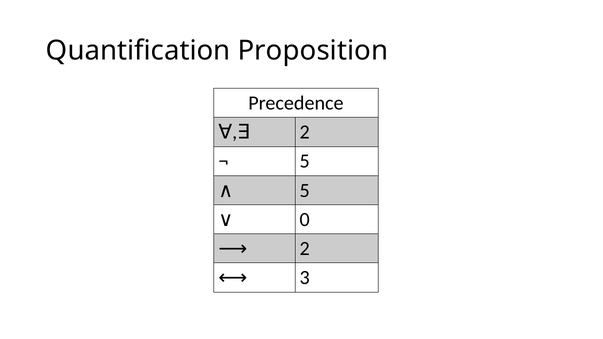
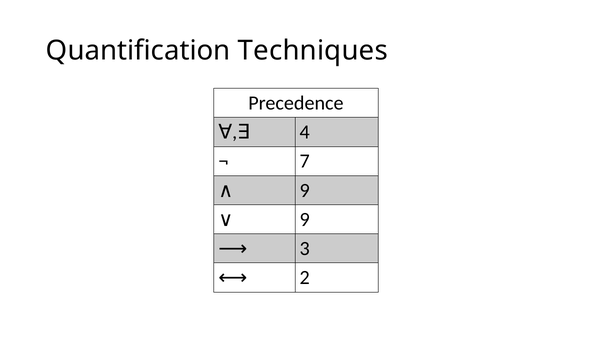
Proposition: Proposition -> Techniques
2 at (305, 132): 2 -> 4
5 at (305, 161): 5 -> 7
5 at (305, 191): 5 -> 9
0 at (305, 220): 0 -> 9
2 at (305, 249): 2 -> 3
3: 3 -> 2
